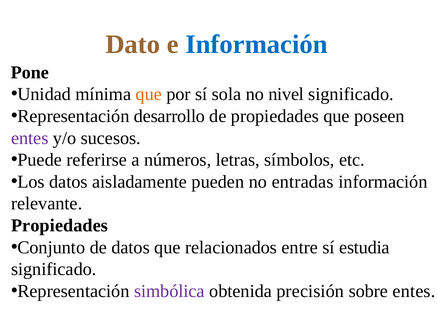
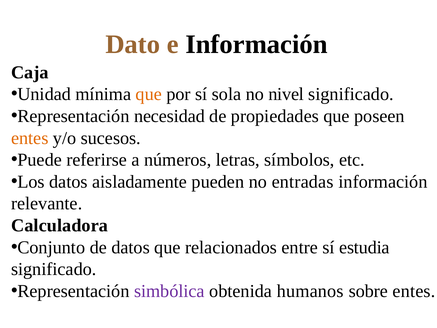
Información at (257, 44) colour: blue -> black
Pone: Pone -> Caja
desarrollo: desarrollo -> necesidad
entes at (30, 138) colour: purple -> orange
Propiedades at (60, 225): Propiedades -> Calculadora
precisión: precisión -> humanos
